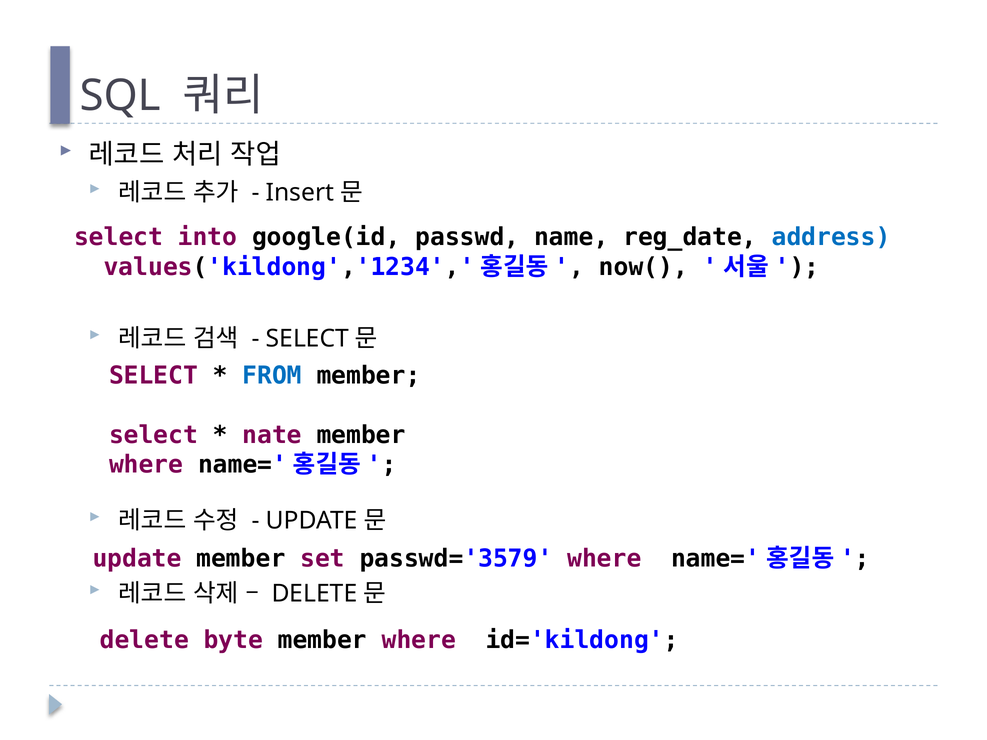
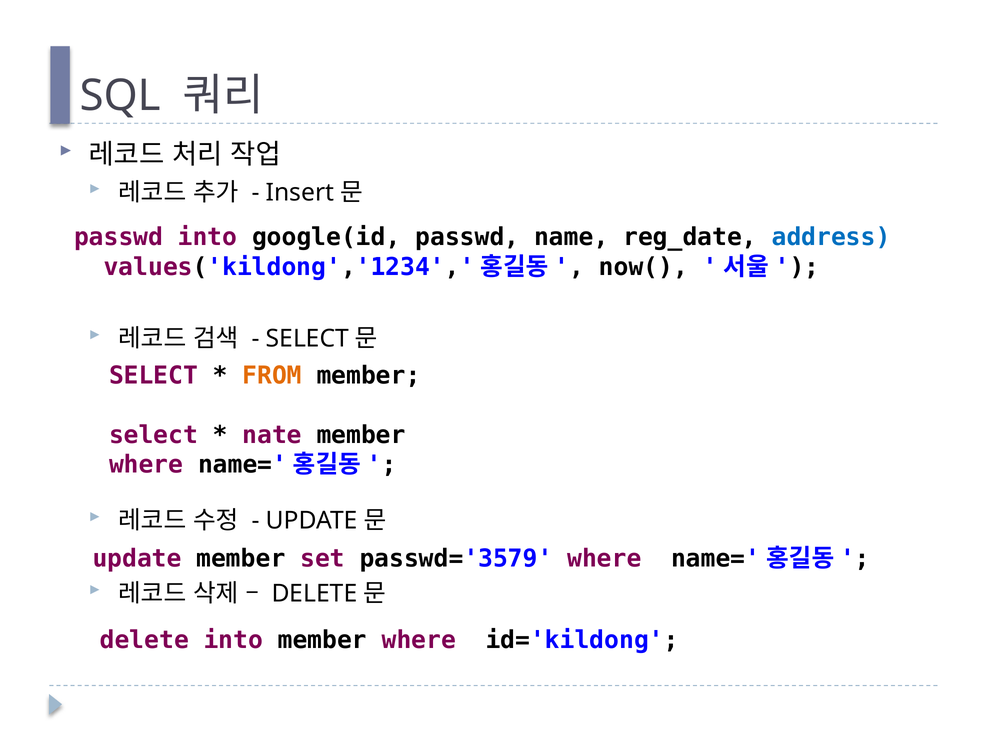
select at (119, 237): select -> passwd
FROM colour: blue -> orange
delete byte: byte -> into
